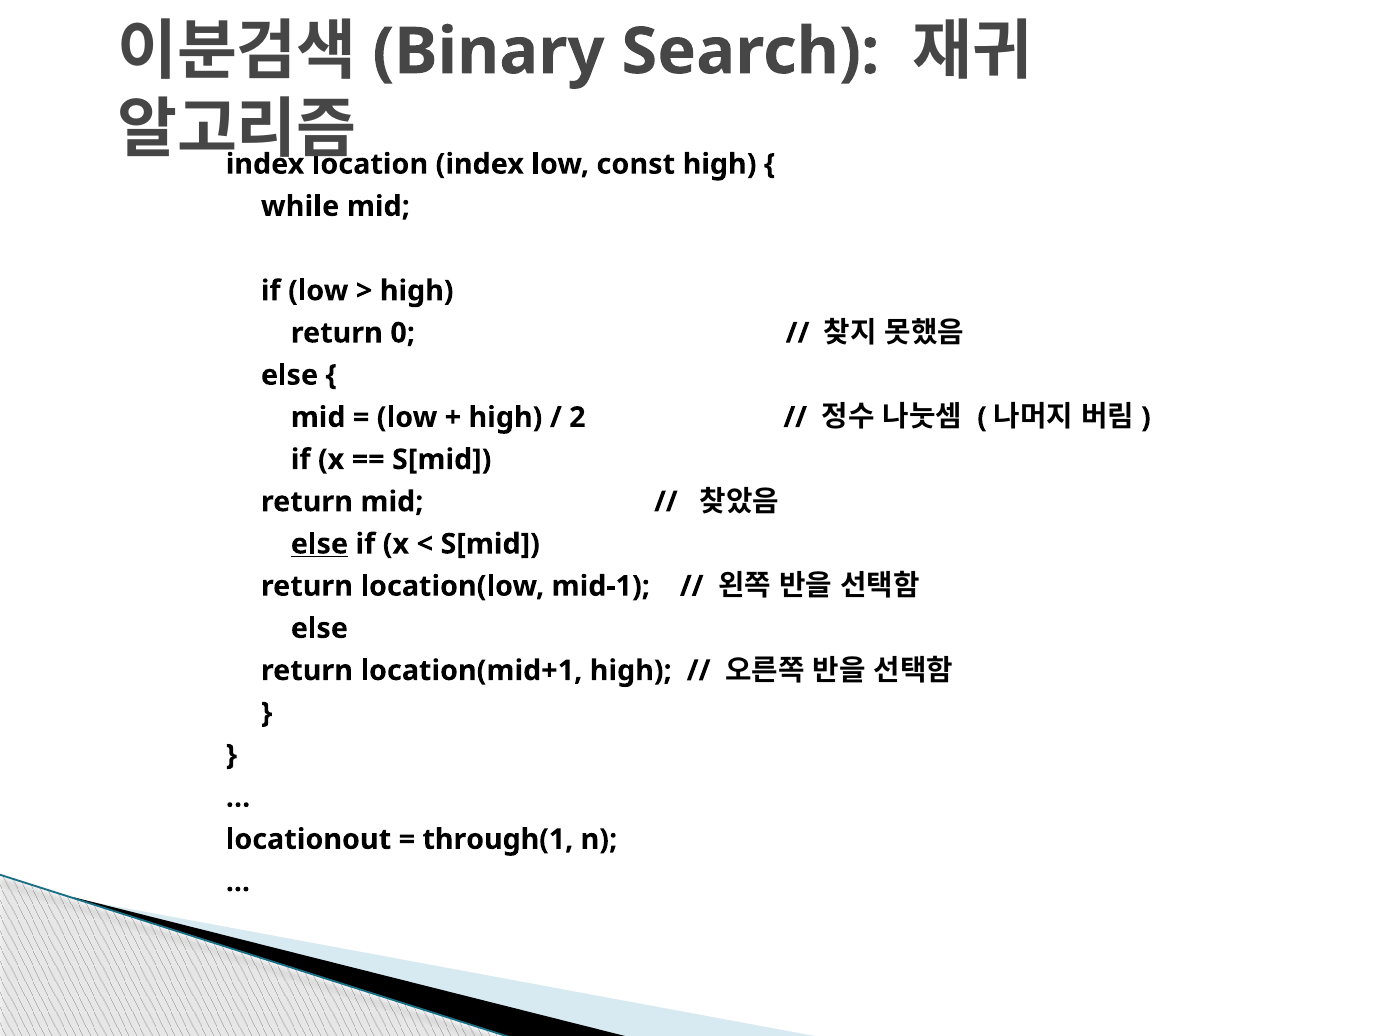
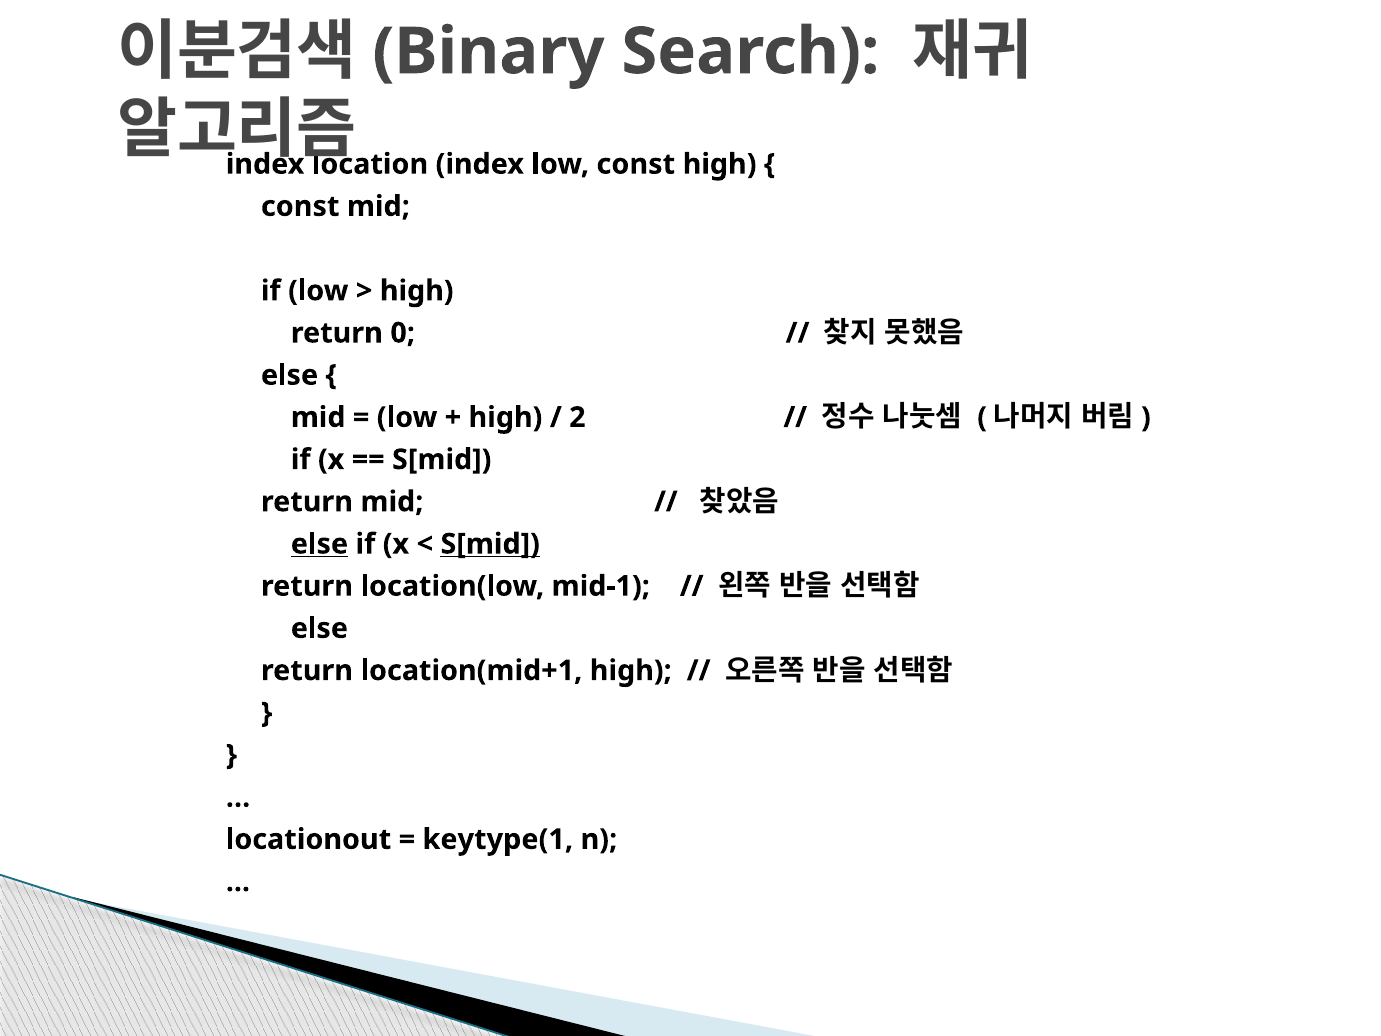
while at (300, 206): while -> const
S[mid at (490, 544) underline: none -> present
through(1: through(1 -> keytype(1
